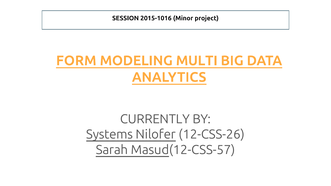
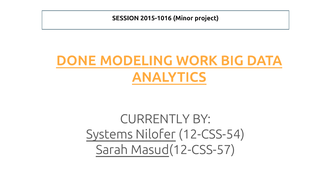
FORM: FORM -> DONE
MULTI: MULTI -> WORK
12-CSS-26: 12-CSS-26 -> 12-CSS-54
